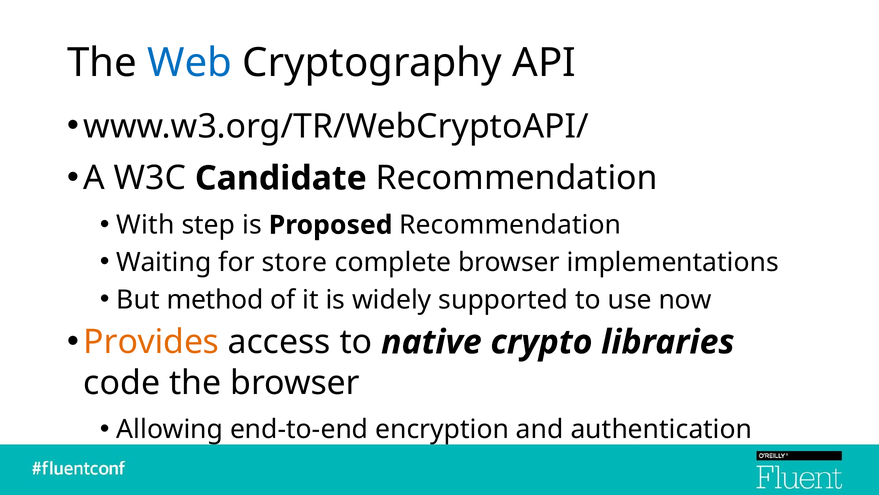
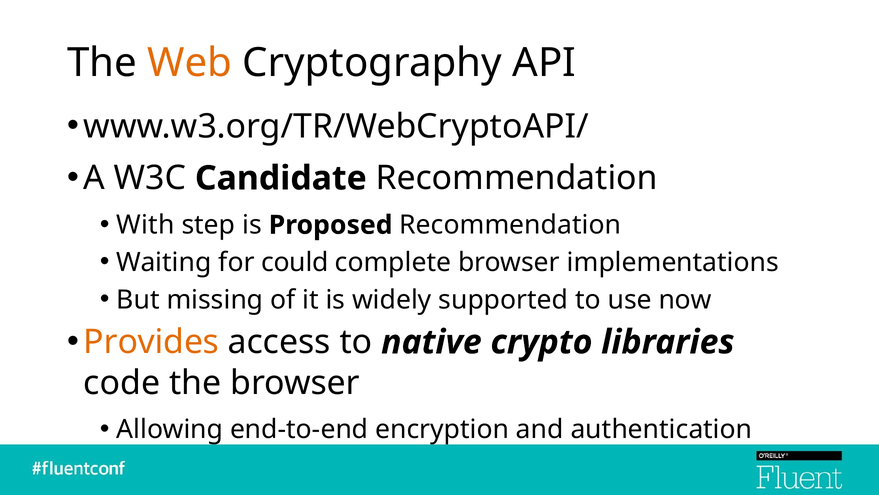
Web colour: blue -> orange
store: store -> could
method: method -> missing
